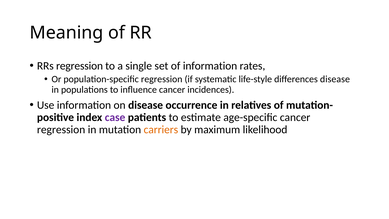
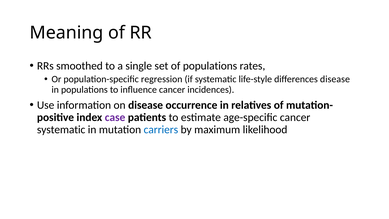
RRs regression: regression -> smoothed
of information: information -> populations
regression at (61, 130): regression -> systematic
carriers colour: orange -> blue
